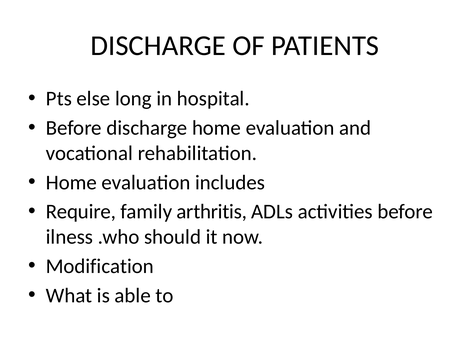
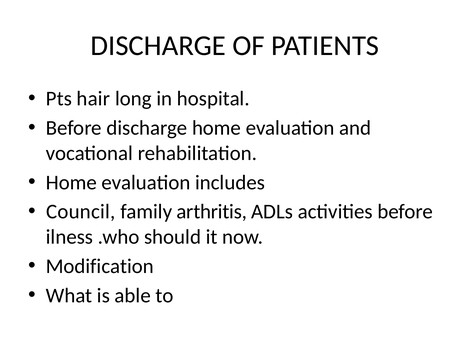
else: else -> hair
Require: Require -> Council
